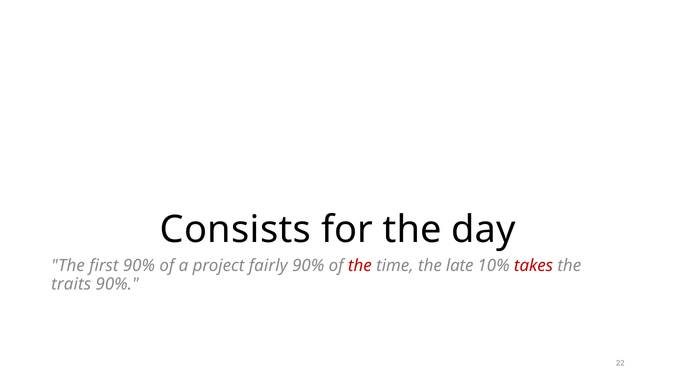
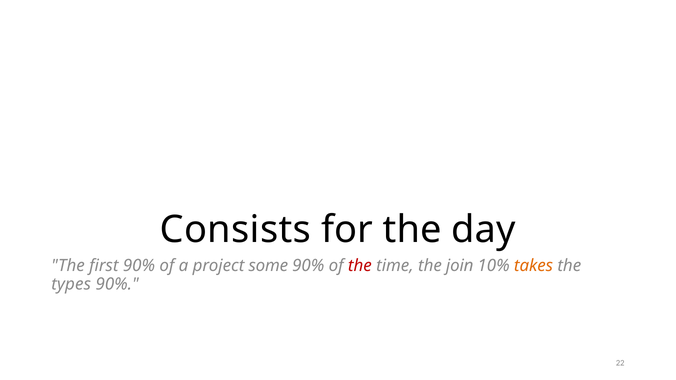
fairly: fairly -> some
late: late -> join
takes colour: red -> orange
traits: traits -> types
